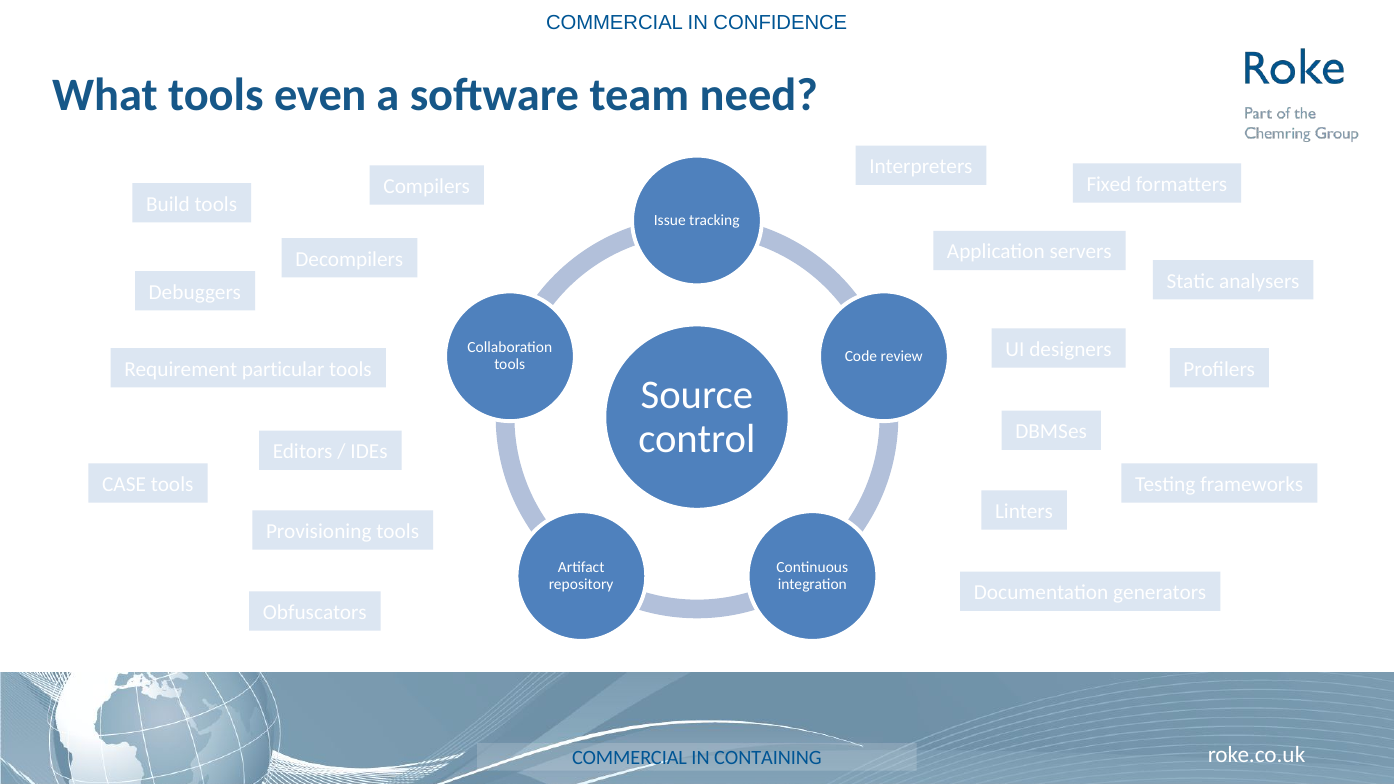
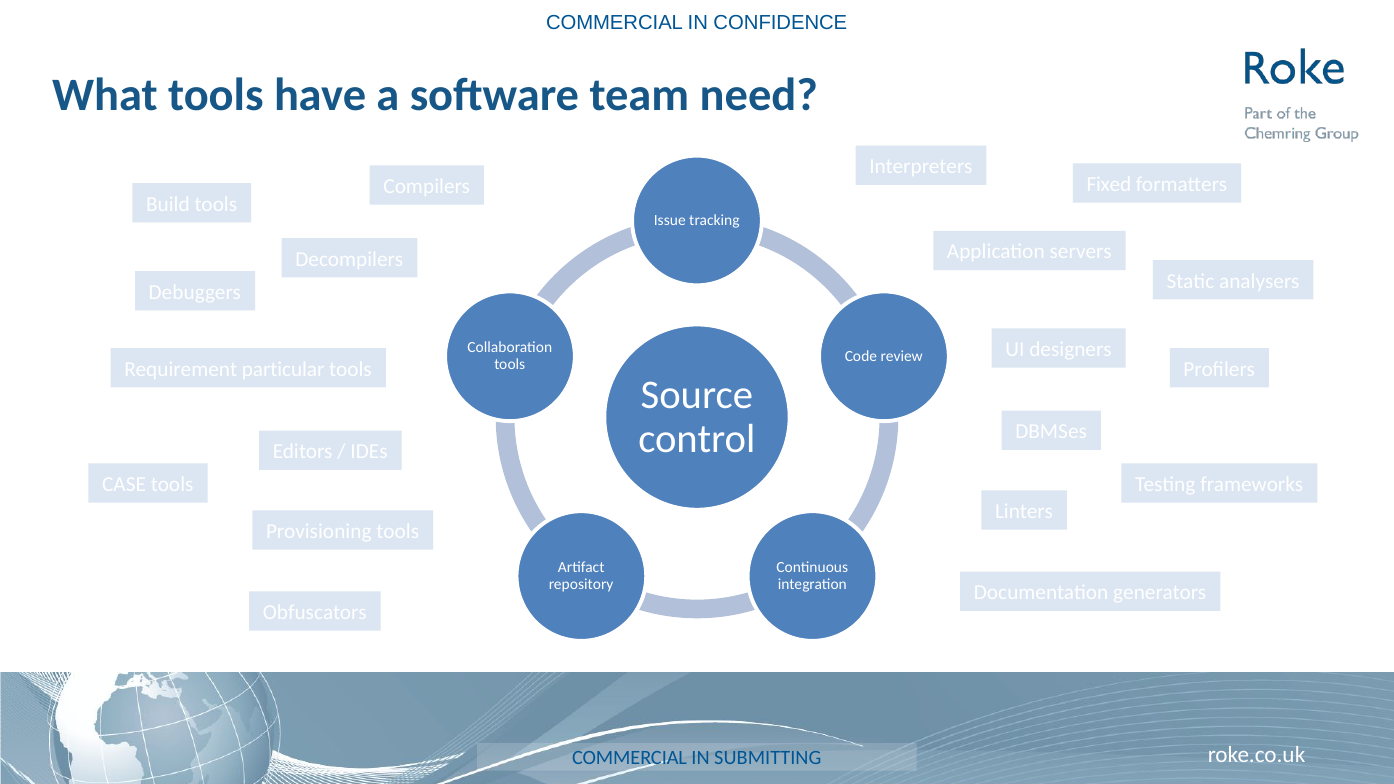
even: even -> have
CONTAINING: CONTAINING -> SUBMITTING
